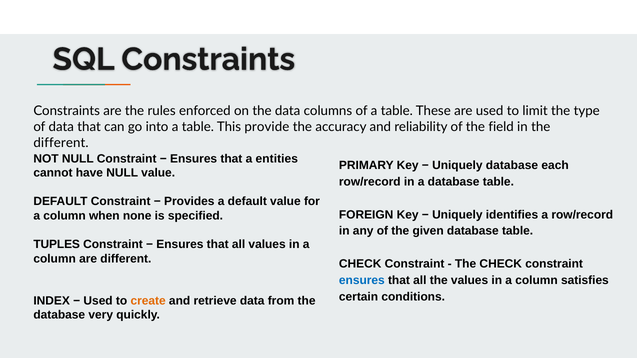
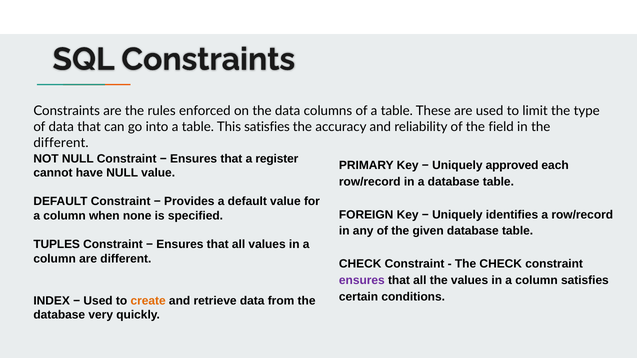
This provide: provide -> satisfies
entities: entities -> register
Uniquely database: database -> approved
ensures at (362, 281) colour: blue -> purple
